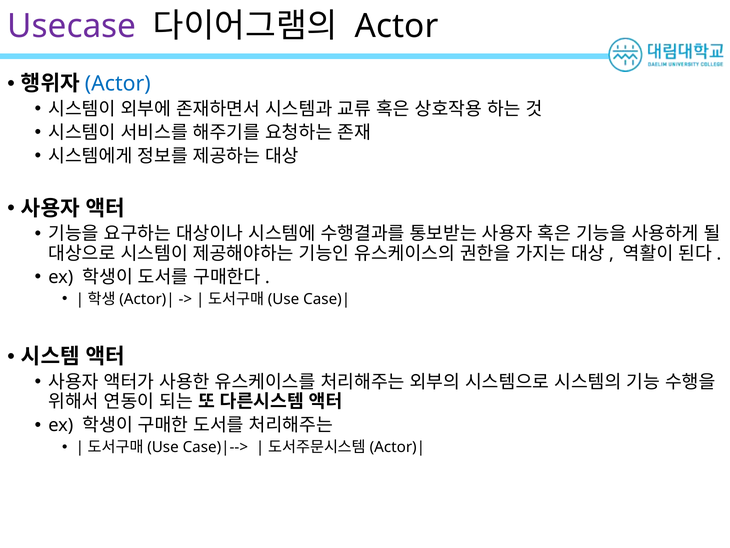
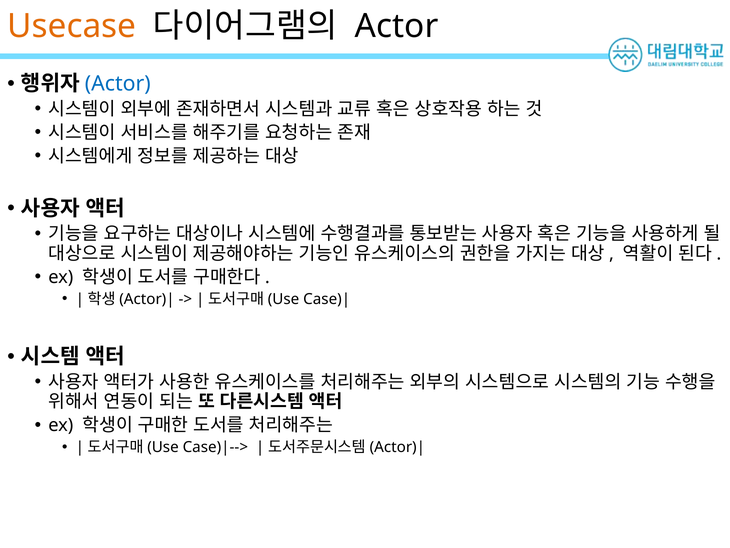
Usecase colour: purple -> orange
